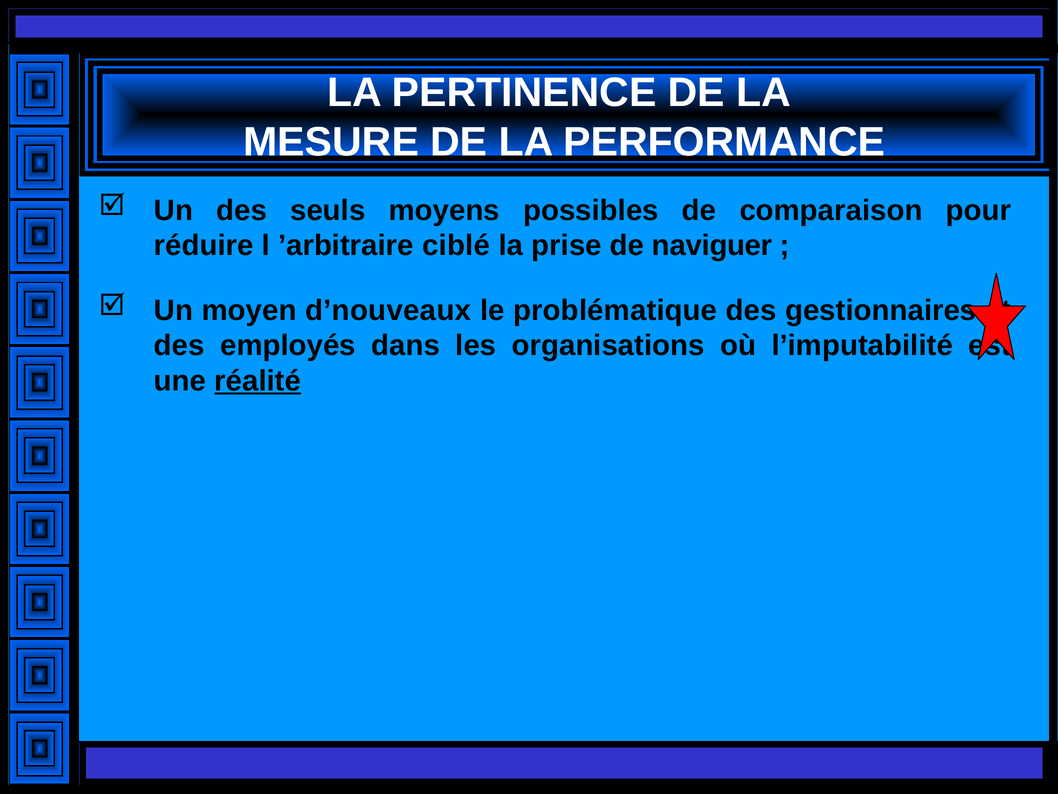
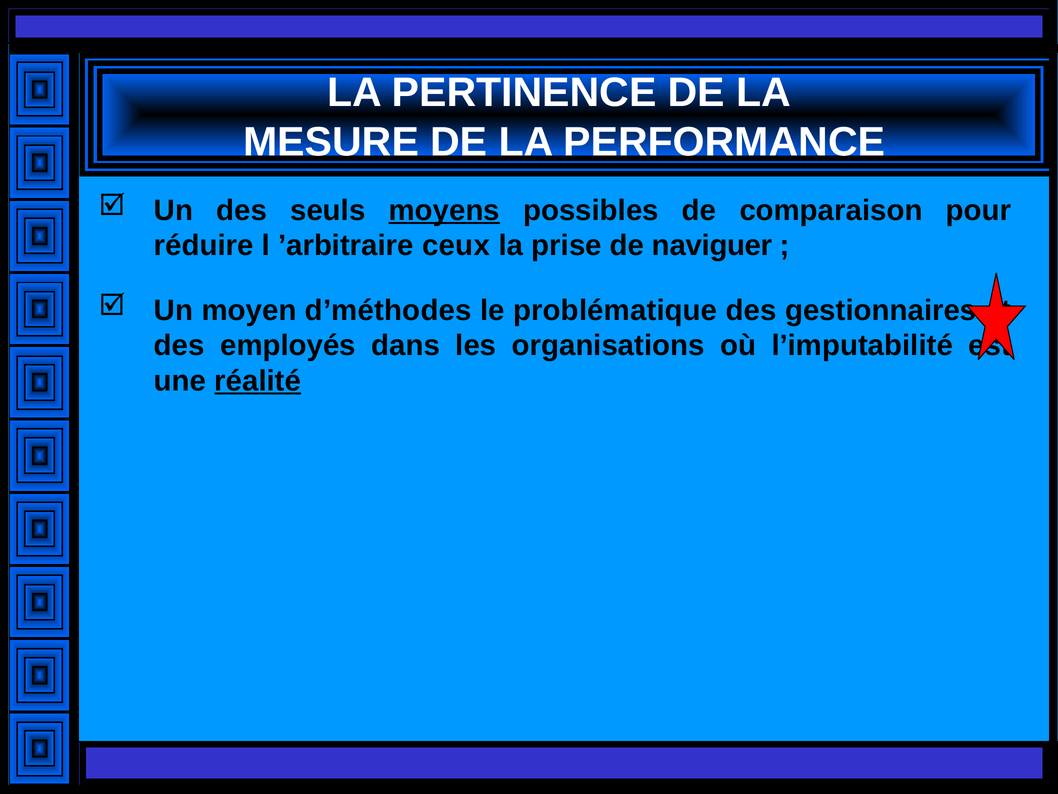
moyens underline: none -> present
ciblé: ciblé -> ceux
d’nouveaux: d’nouveaux -> d’méthodes
